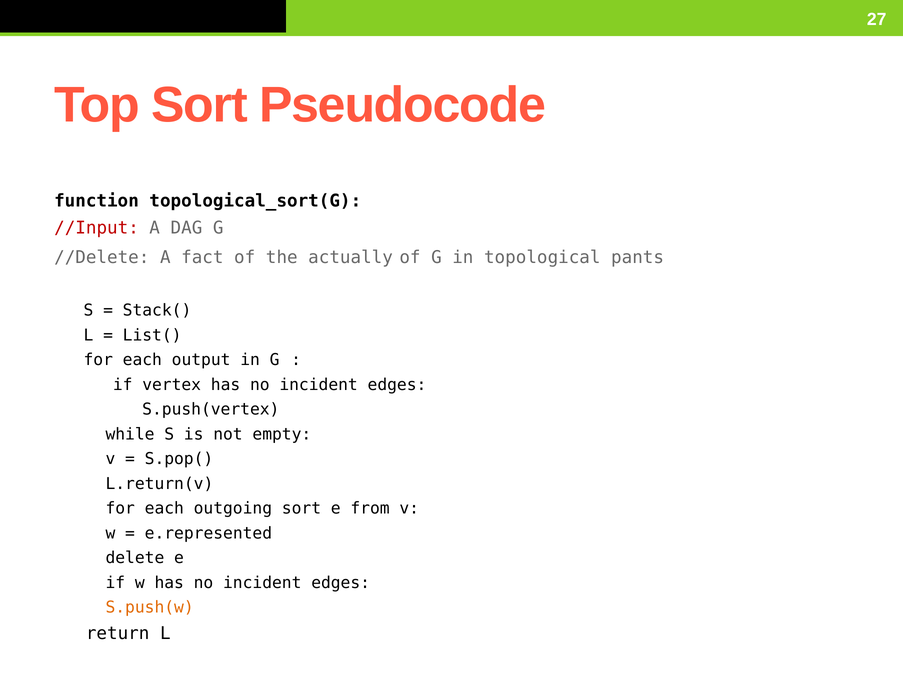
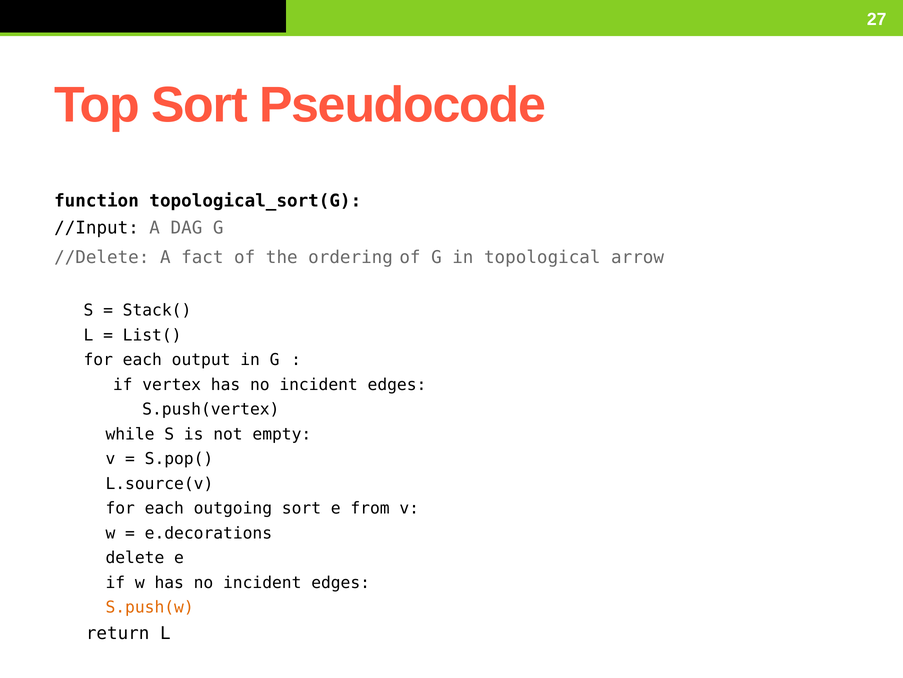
//Input colour: red -> black
actually: actually -> ordering
pants: pants -> arrow
L.return(v: L.return(v -> L.source(v
e.represented: e.represented -> e.decorations
